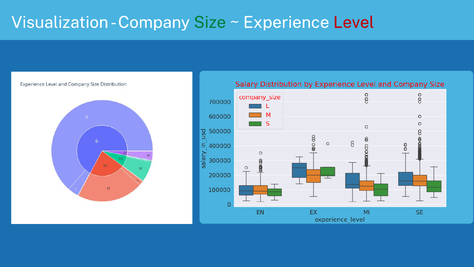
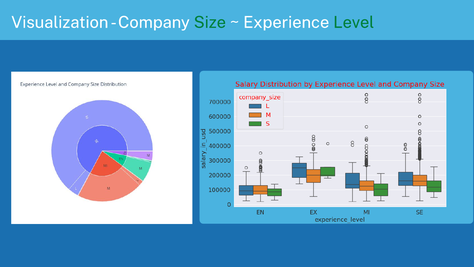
Level colour: red -> green
